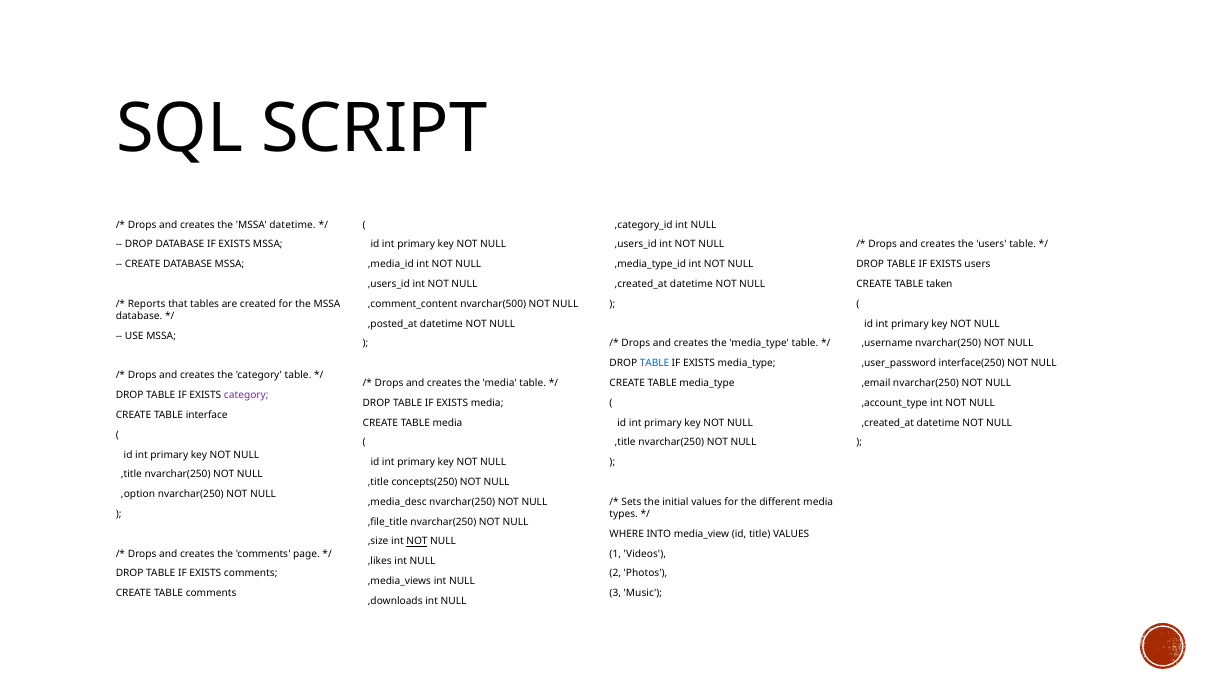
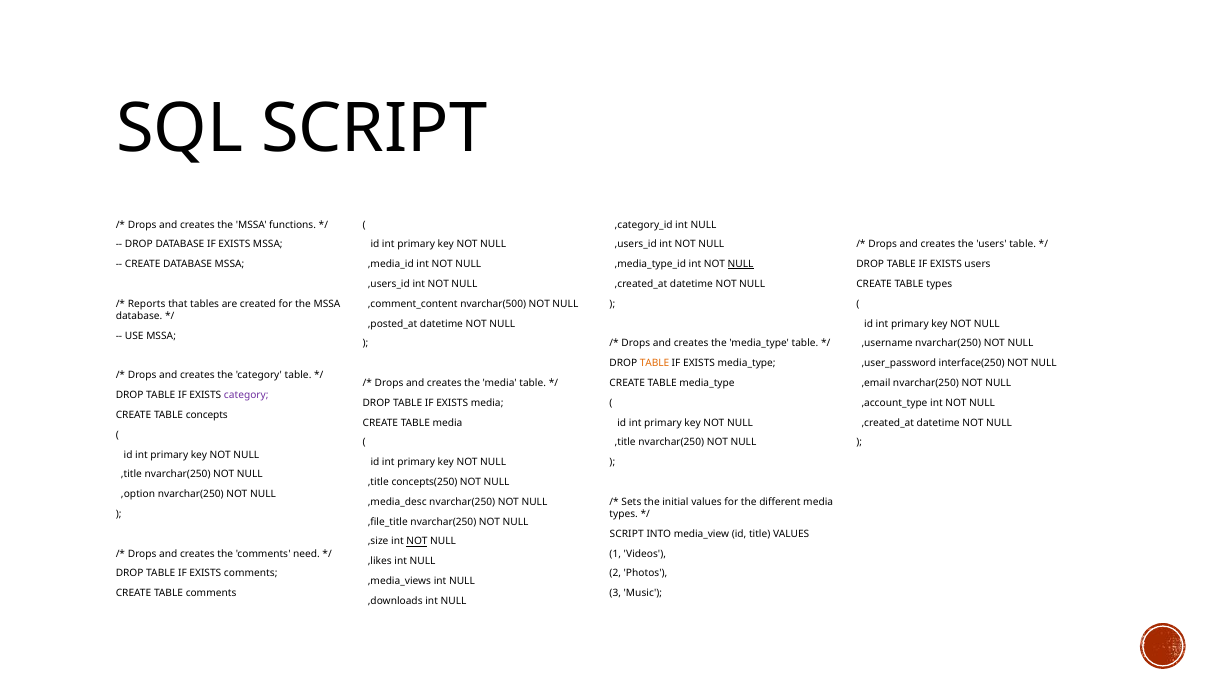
MSSA datetime: datetime -> functions
NULL at (741, 264) underline: none -> present
TABLE taken: taken -> types
TABLE at (655, 363) colour: blue -> orange
interface: interface -> concepts
WHERE at (627, 534): WHERE -> SCRIPT
page: page -> need
